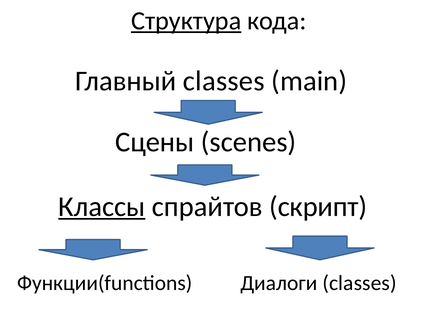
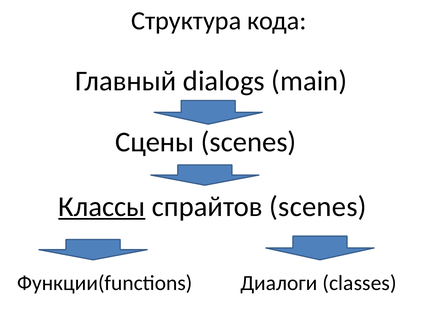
Структура underline: present -> none
Главный classes: classes -> dialogs
спрайтов скрипт: скрипт -> scenes
